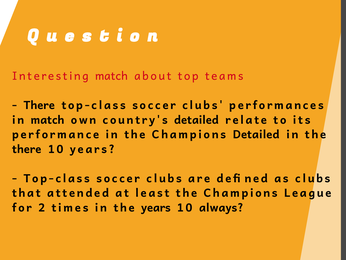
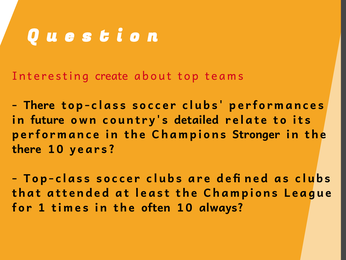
Interesting match: match -> create
in match: match -> future
Champions Detailed: Detailed -> Stronger
2: 2 -> 1
the years: years -> often
